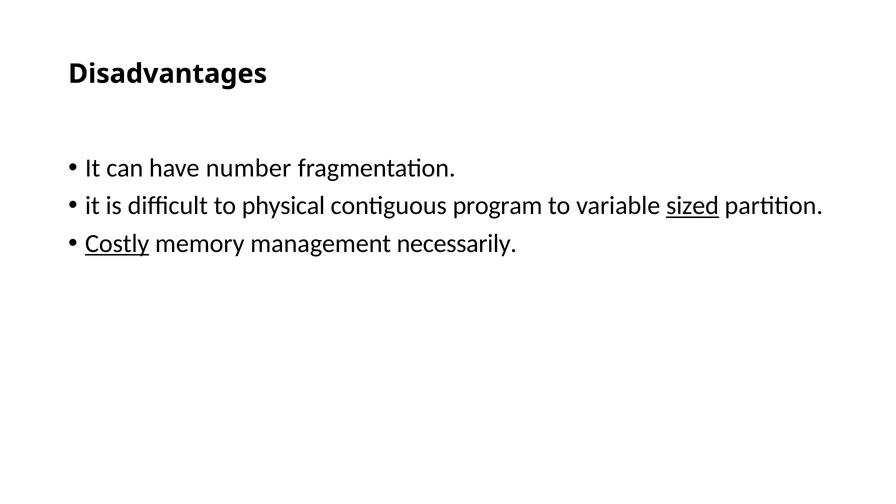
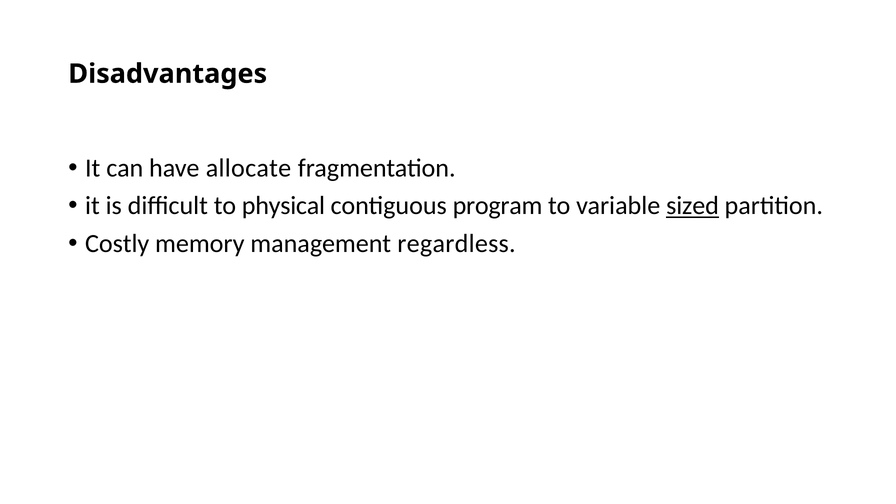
number: number -> allocate
Costly underline: present -> none
necessarily: necessarily -> regardless
